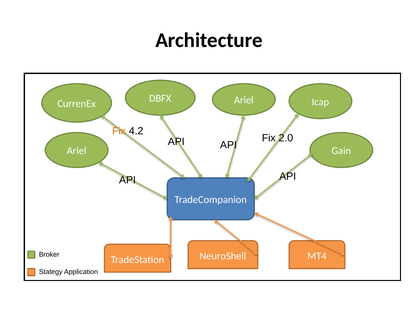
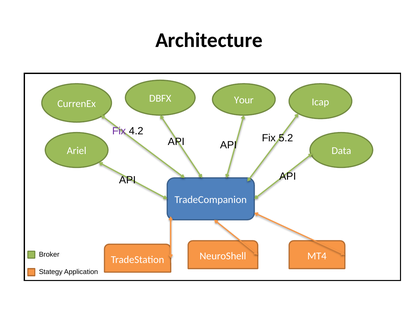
DBFX Ariel: Ariel -> Your
Fix at (119, 131) colour: orange -> purple
2.0: 2.0 -> 5.2
Gain: Gain -> Data
